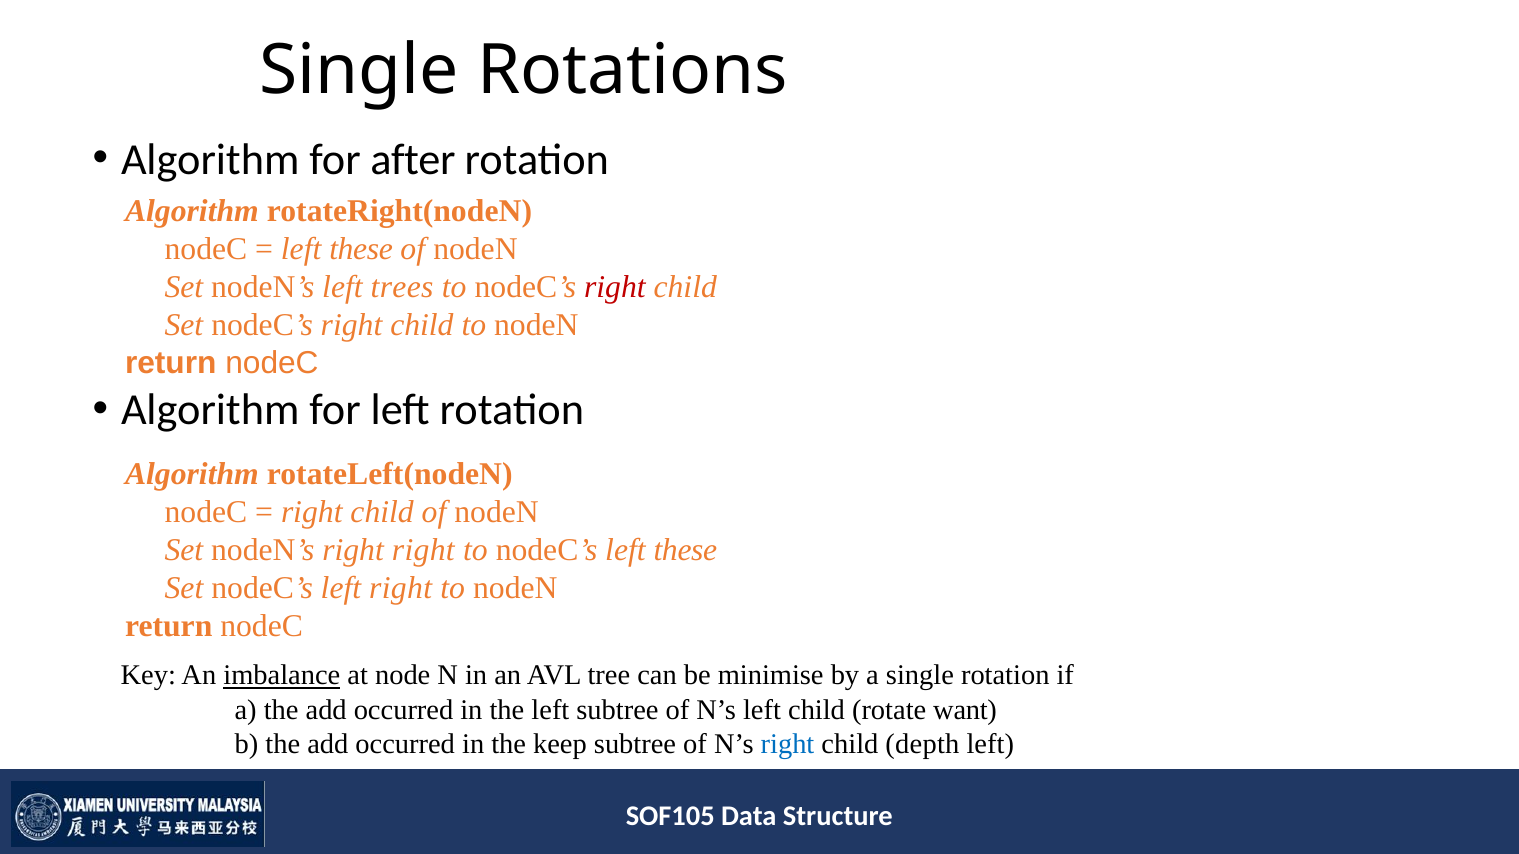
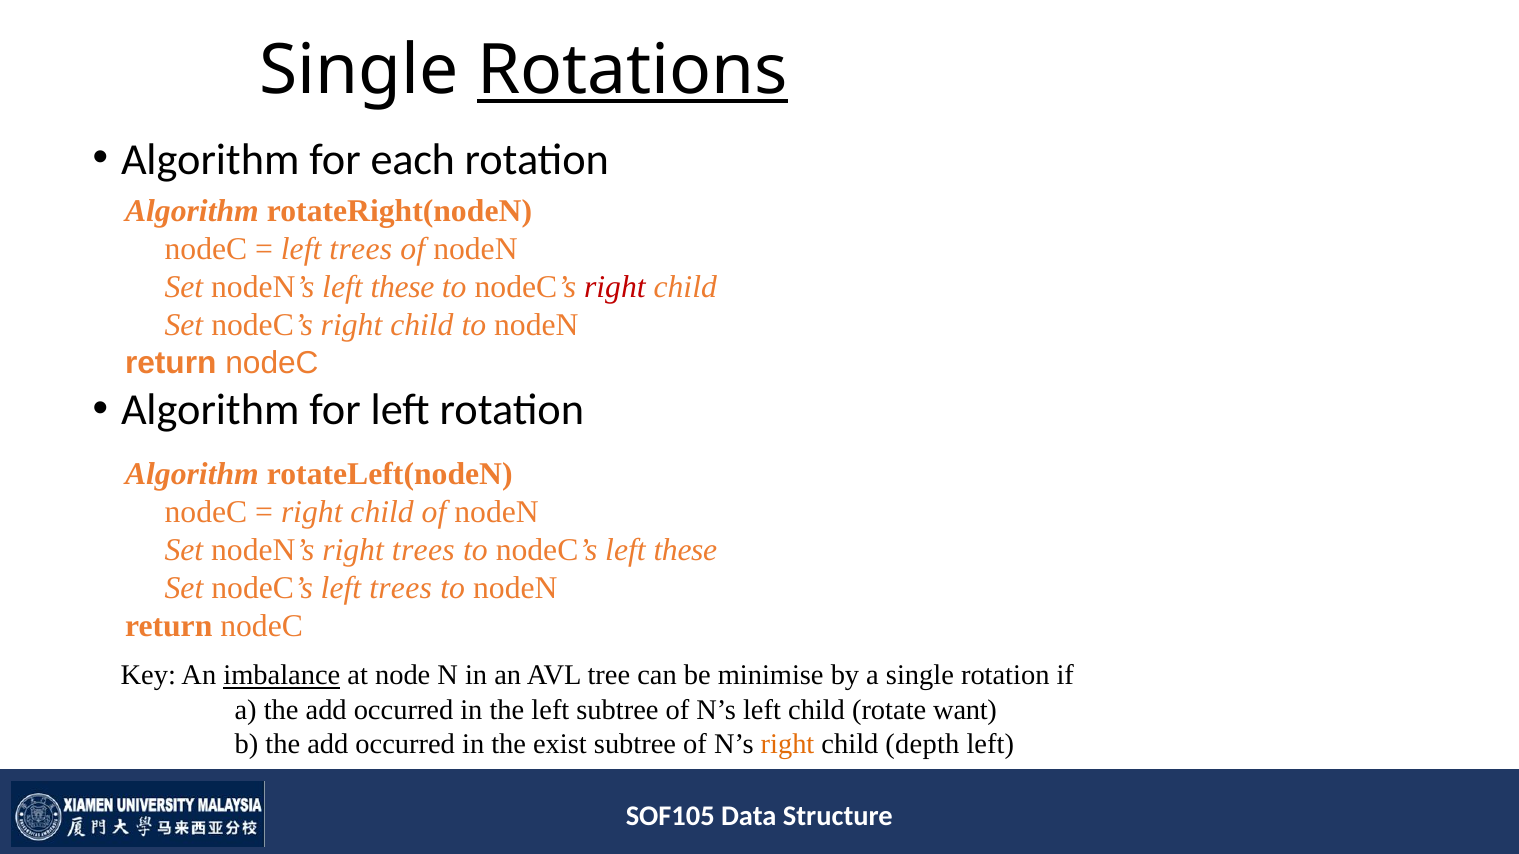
Rotations underline: none -> present
after: after -> each
these at (361, 249): these -> trees
nodeN’s left trees: trees -> these
right right: right -> trees
nodeC’s left right: right -> trees
keep: keep -> exist
right at (788, 744) colour: blue -> orange
